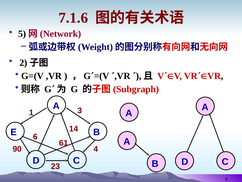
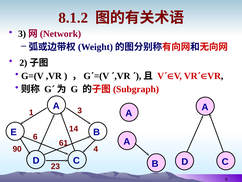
7.1.6: 7.1.6 -> 8.1.2
5 at (22, 34): 5 -> 3
